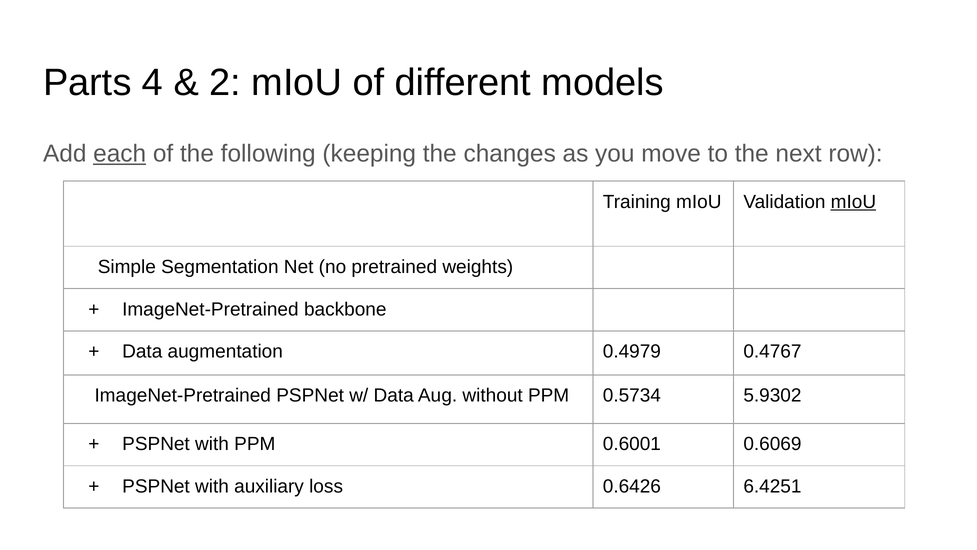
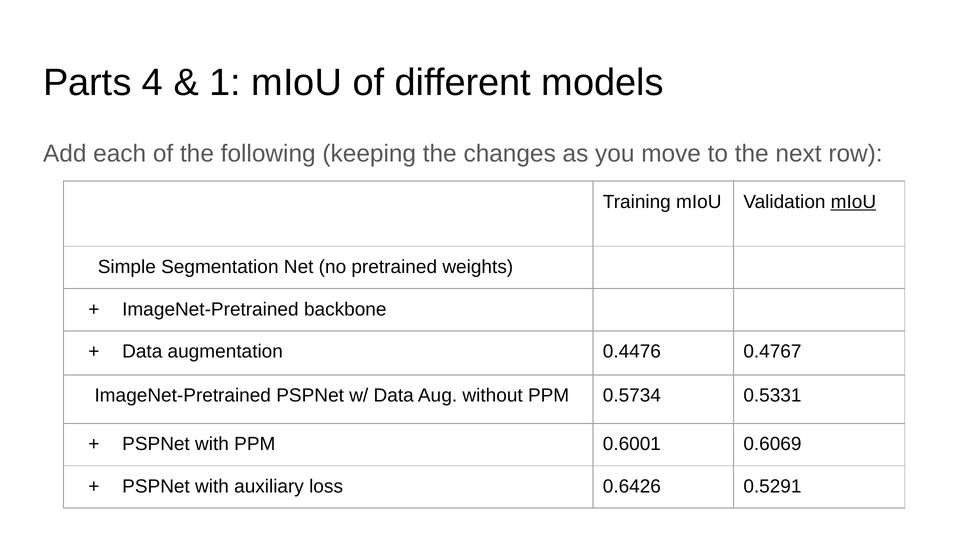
2: 2 -> 1
each underline: present -> none
0.4979: 0.4979 -> 0.4476
5.9302: 5.9302 -> 0.5331
6.4251: 6.4251 -> 0.5291
